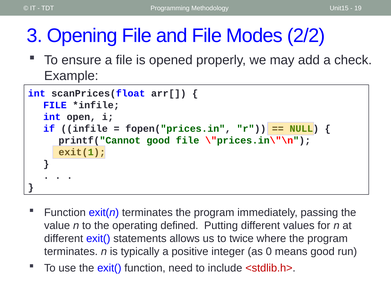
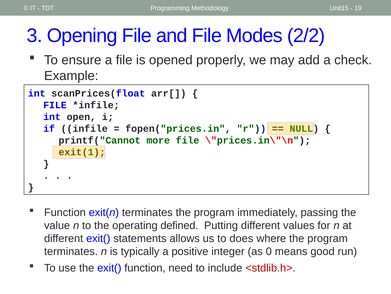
printf("Cannot good: good -> more
twice: twice -> does
